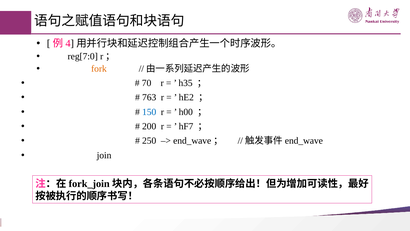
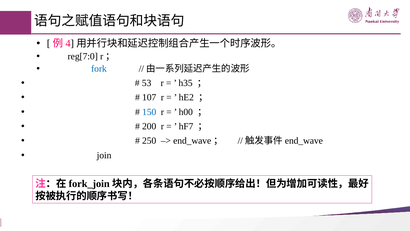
fork colour: orange -> blue
70: 70 -> 53
763: 763 -> 107
